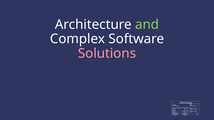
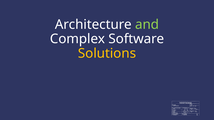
Solutions colour: pink -> yellow
